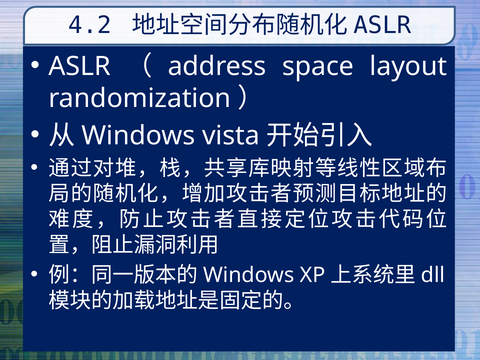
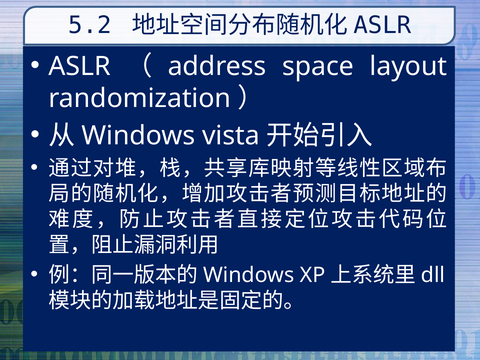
4.2: 4.2 -> 5.2
